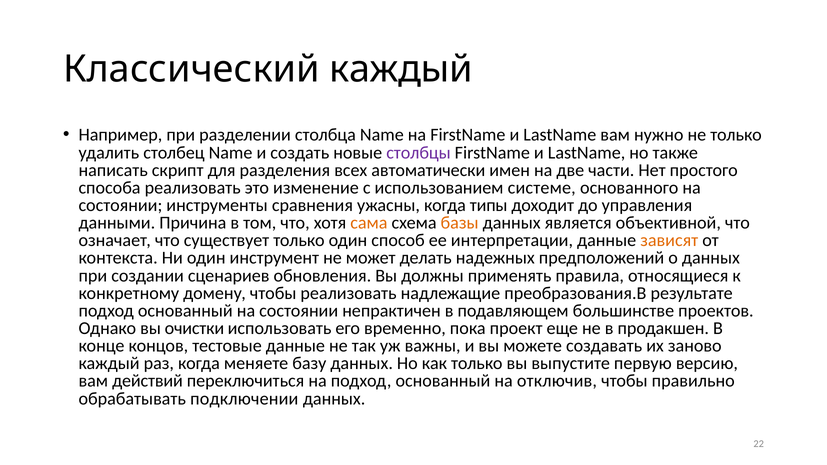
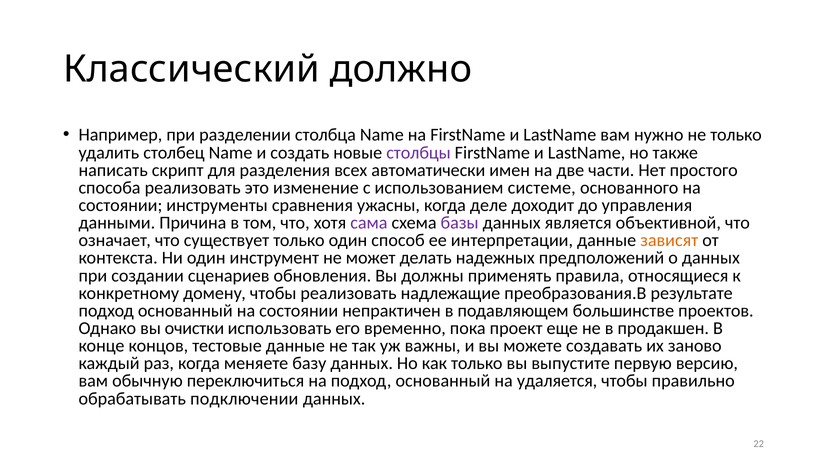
Классический каждый: каждый -> должно
типы: типы -> деле
сама colour: orange -> purple
базы colour: orange -> purple
действий: действий -> обычную
отключив: отключив -> удаляется
